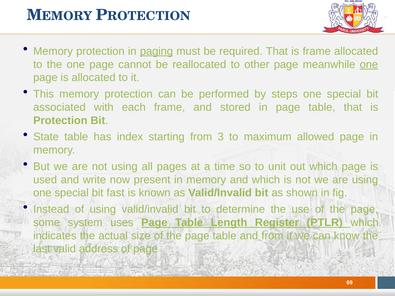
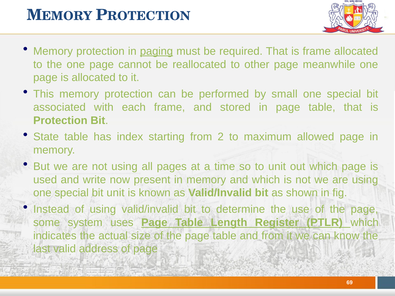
one at (369, 64) underline: present -> none
steps: steps -> small
3: 3 -> 2
bit fast: fast -> unit
